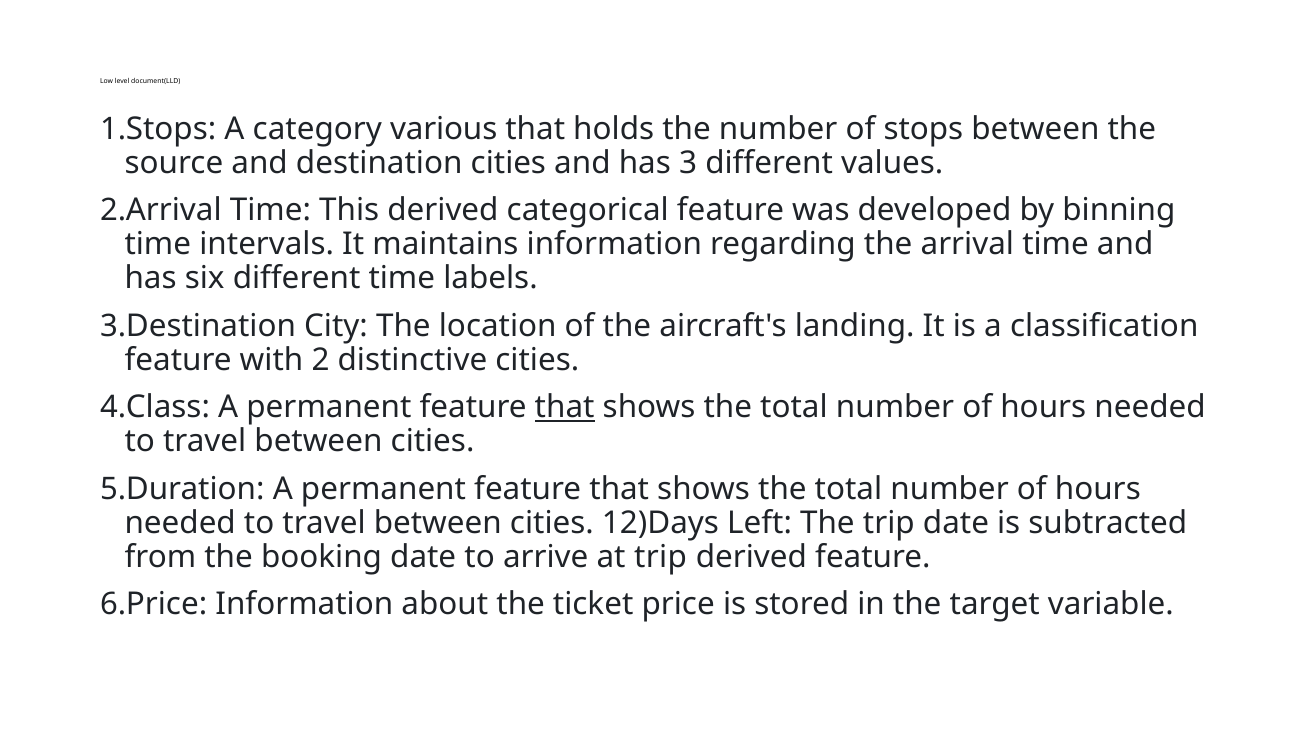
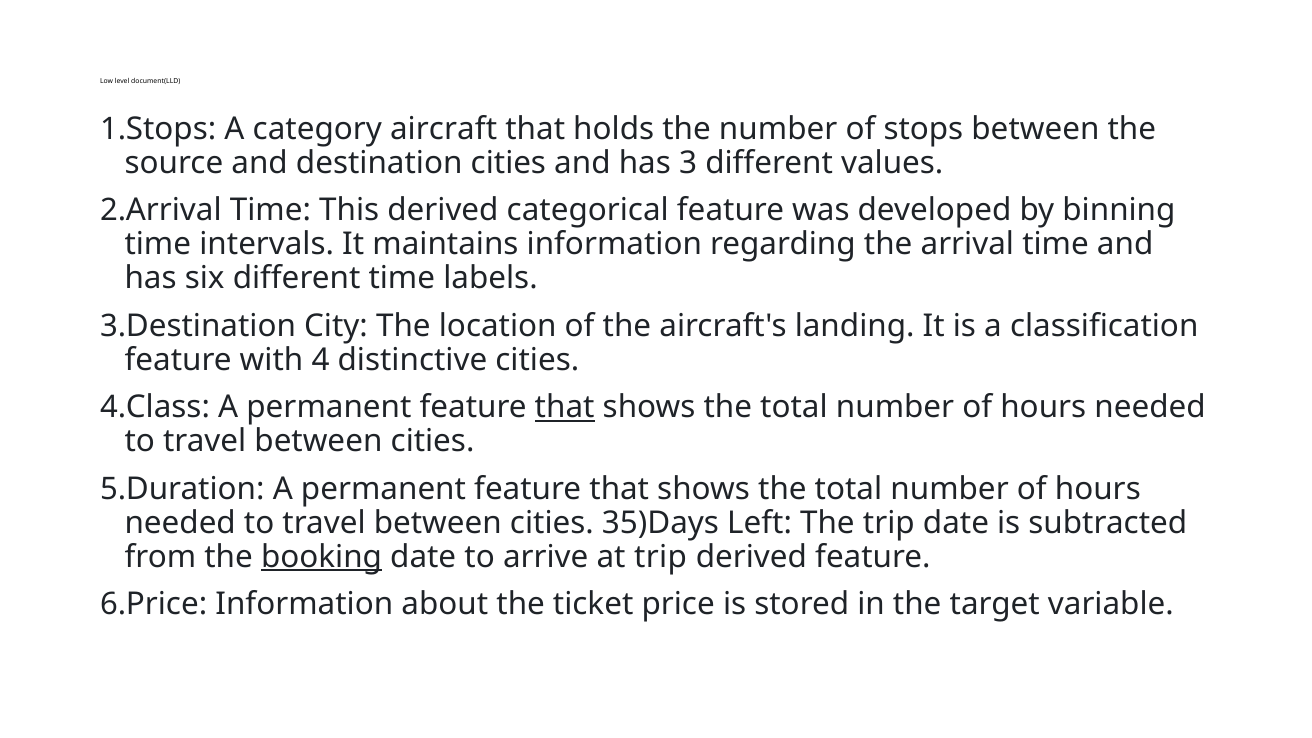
various: various -> aircraft
2: 2 -> 4
12)Days: 12)Days -> 35)Days
booking underline: none -> present
